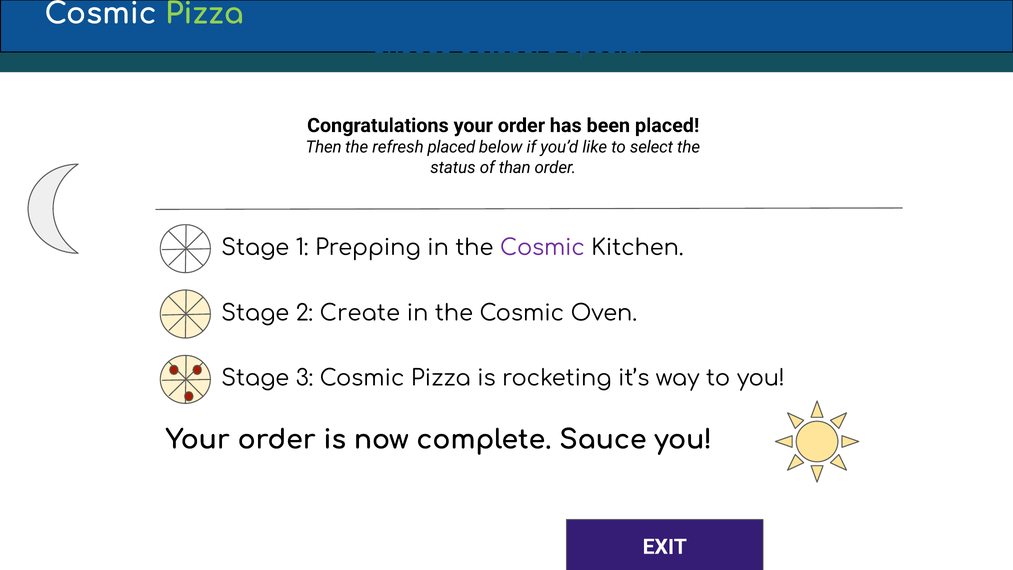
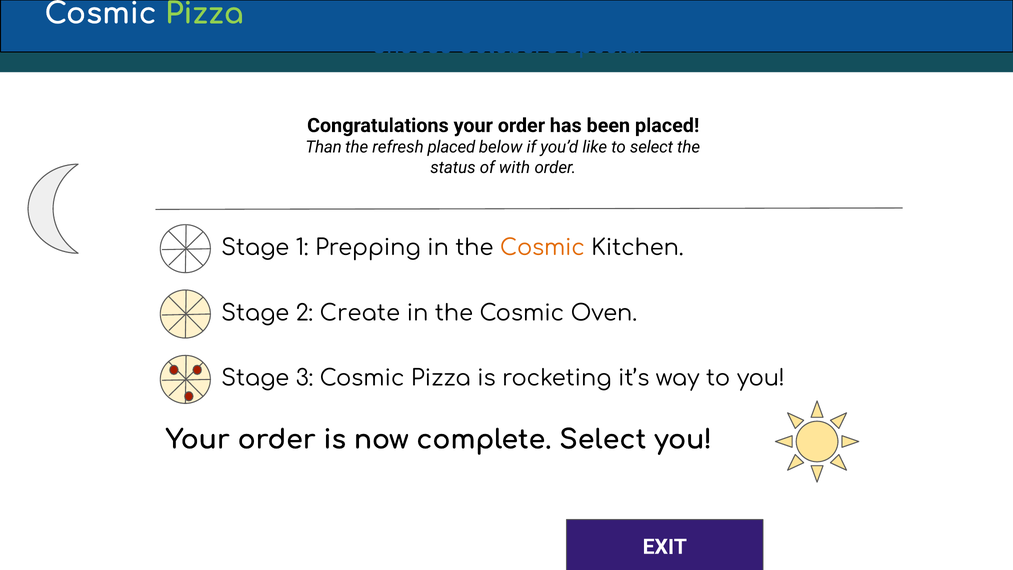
Then: Then -> Than
than: than -> with
Cosmic at (542, 248) colour: purple -> orange
complete Sauce: Sauce -> Select
